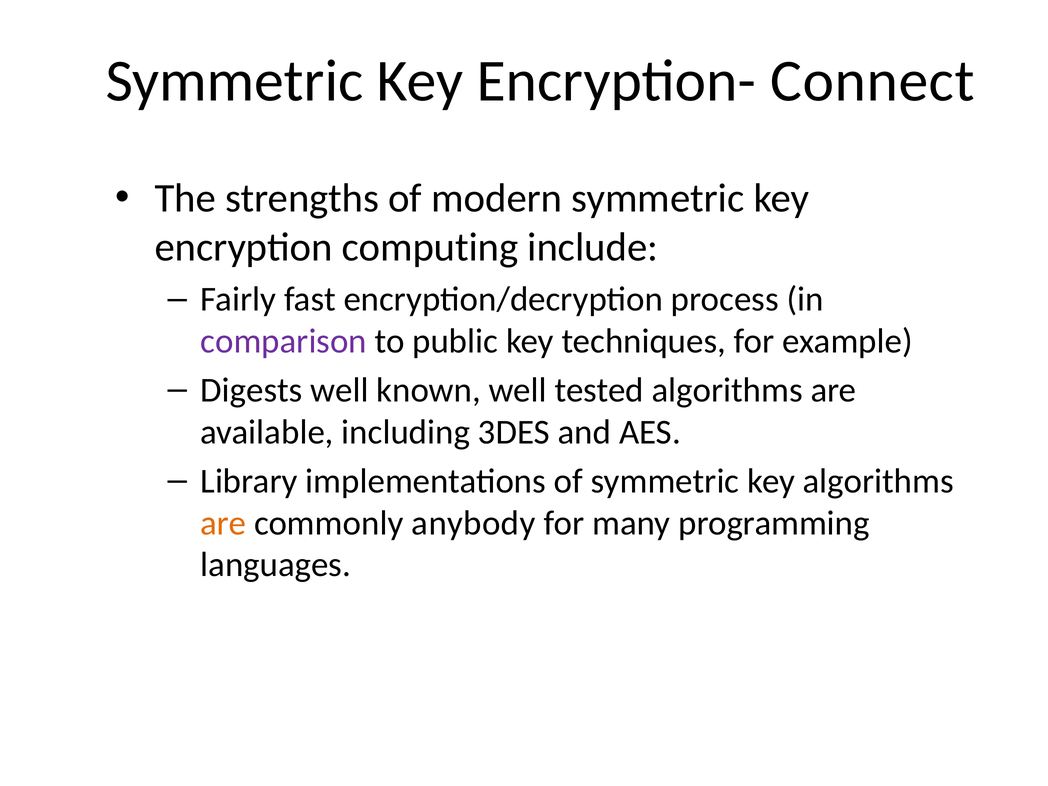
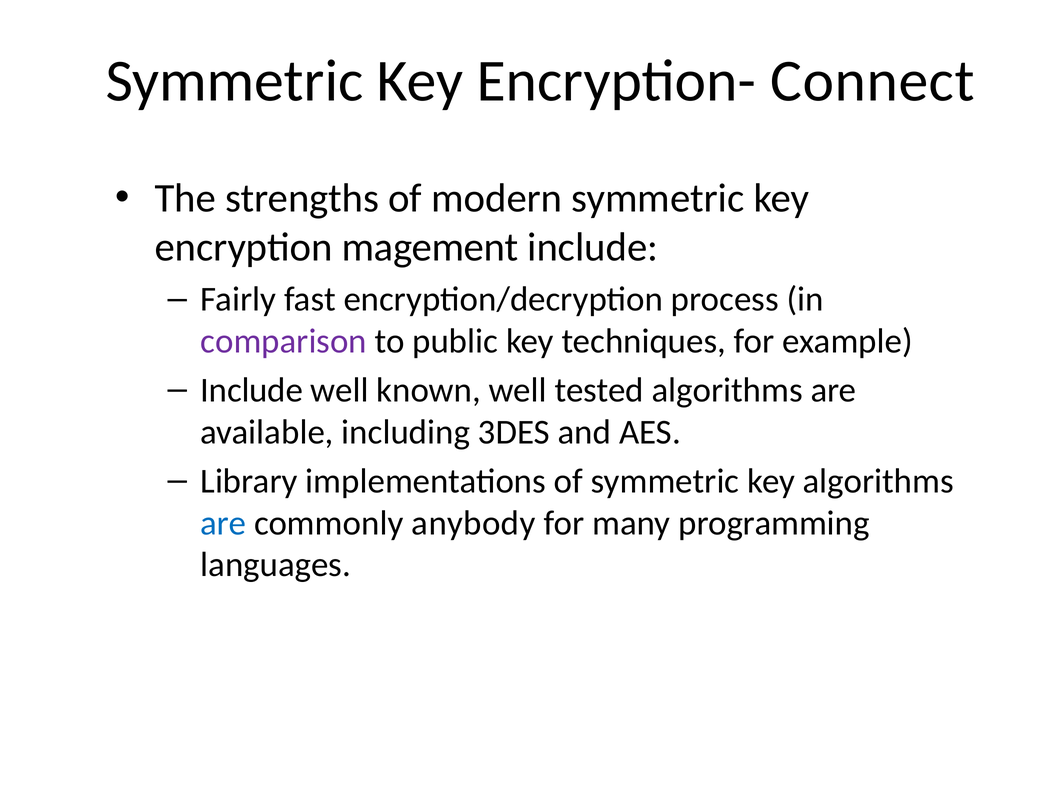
computing: computing -> magement
Digests at (252, 390): Digests -> Include
are at (223, 523) colour: orange -> blue
